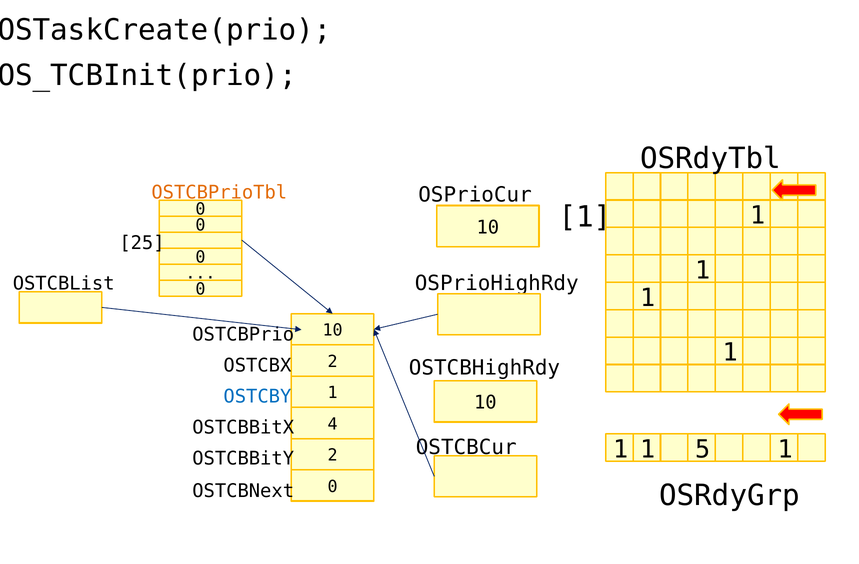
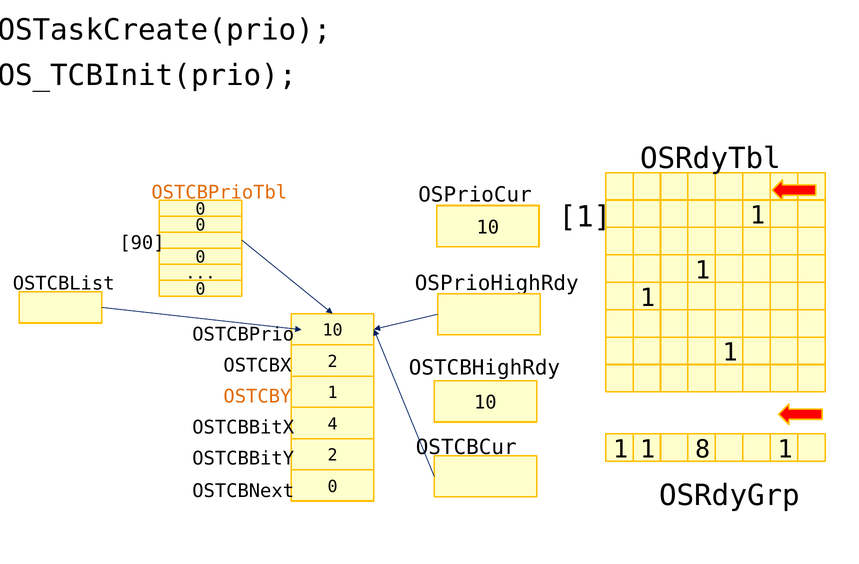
25: 25 -> 90
OSTCBY colour: blue -> orange
5: 5 -> 8
